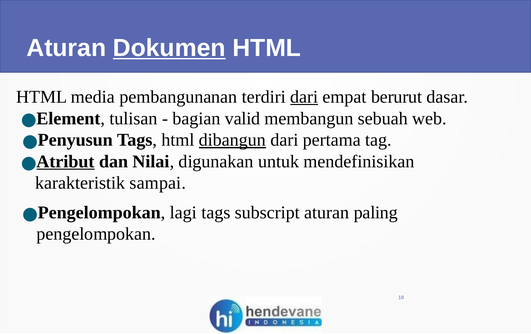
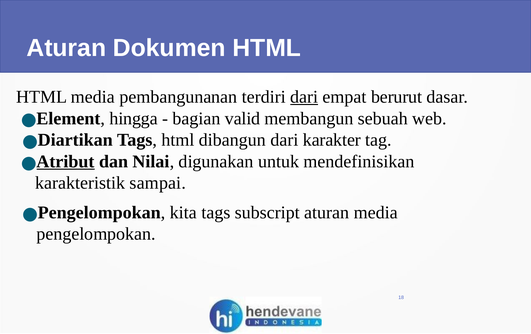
Dokumen underline: present -> none
tulisan: tulisan -> hingga
Penyusun: Penyusun -> Diartikan
dibangun underline: present -> none
pertama: pertama -> karakter
lagi: lagi -> kita
aturan paling: paling -> media
